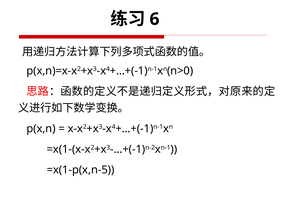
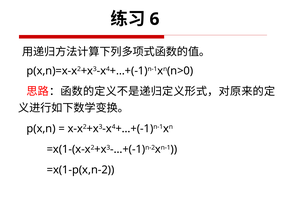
=x(1-p(x,n-5: =x(1-p(x,n-5 -> =x(1-p(x,n-2
